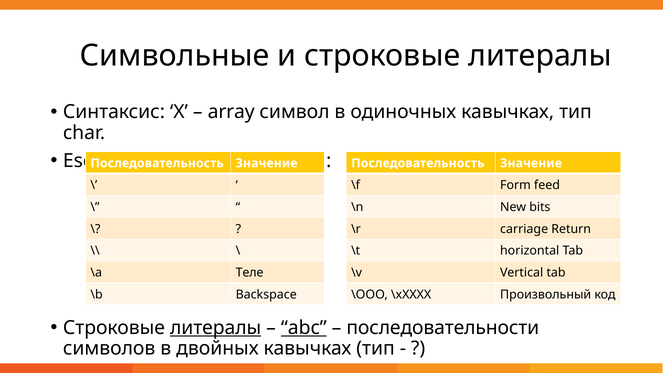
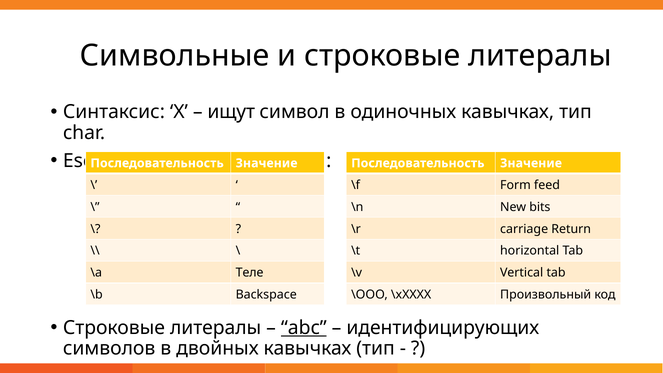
array: array -> ищут
литералы at (216, 328) underline: present -> none
последовательности: последовательности -> идентифицирующих
